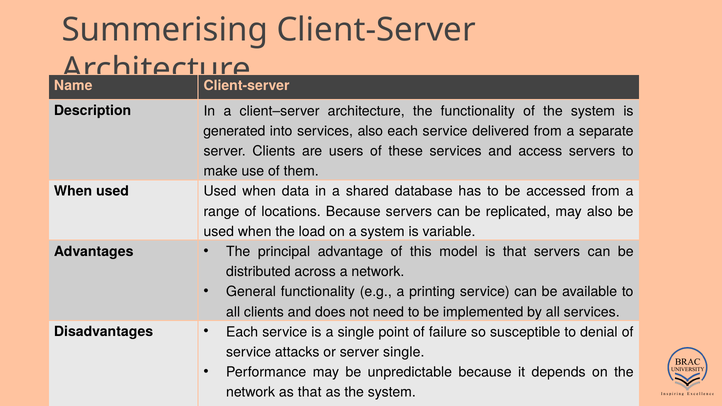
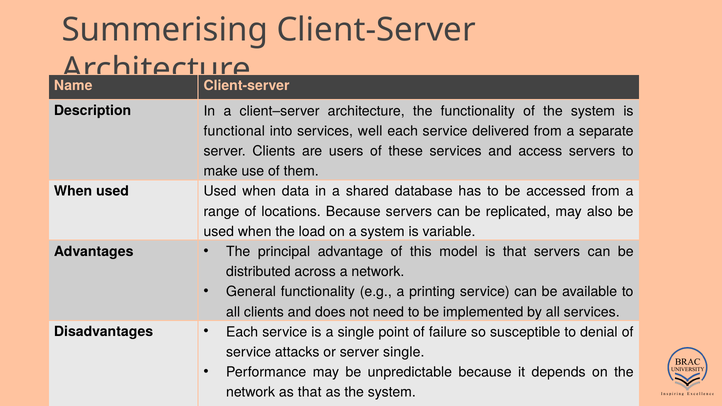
generated: generated -> functional
services also: also -> well
